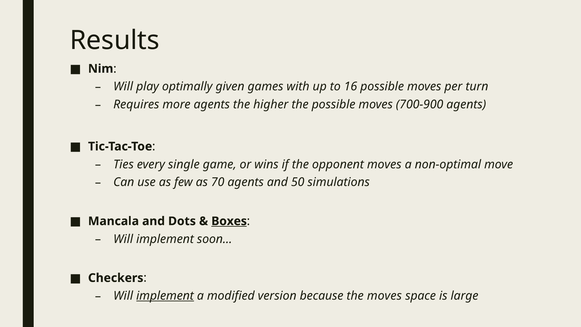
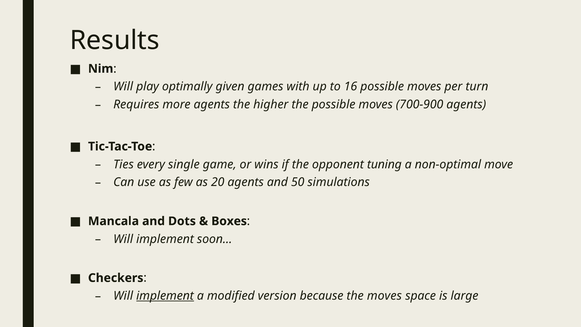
opponent moves: moves -> tuning
70: 70 -> 20
Boxes underline: present -> none
